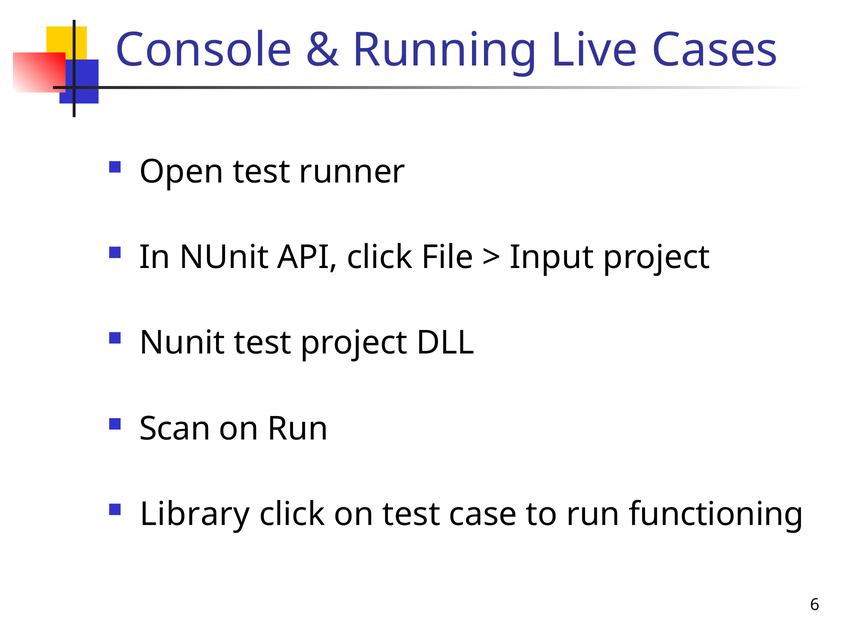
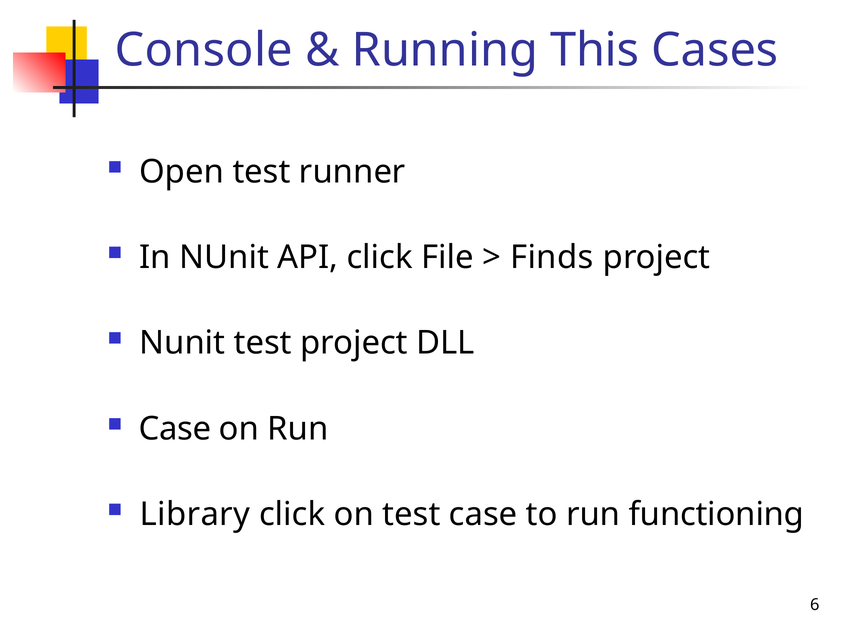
Live: Live -> This
Input: Input -> Finds
Scan at (175, 428): Scan -> Case
